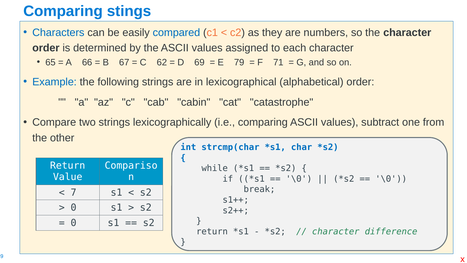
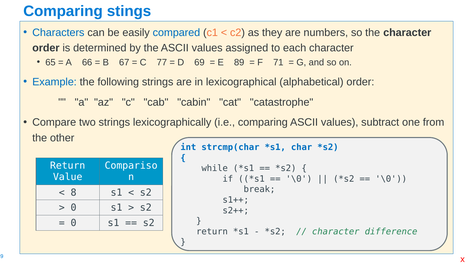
62: 62 -> 77
79: 79 -> 89
7: 7 -> 8
